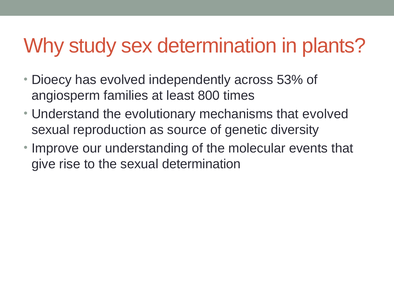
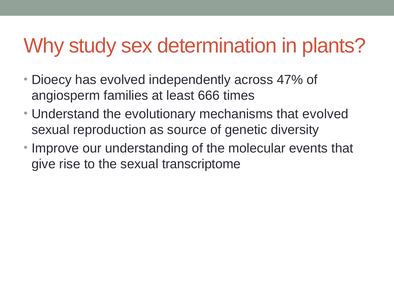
53%: 53% -> 47%
800: 800 -> 666
sexual determination: determination -> transcriptome
